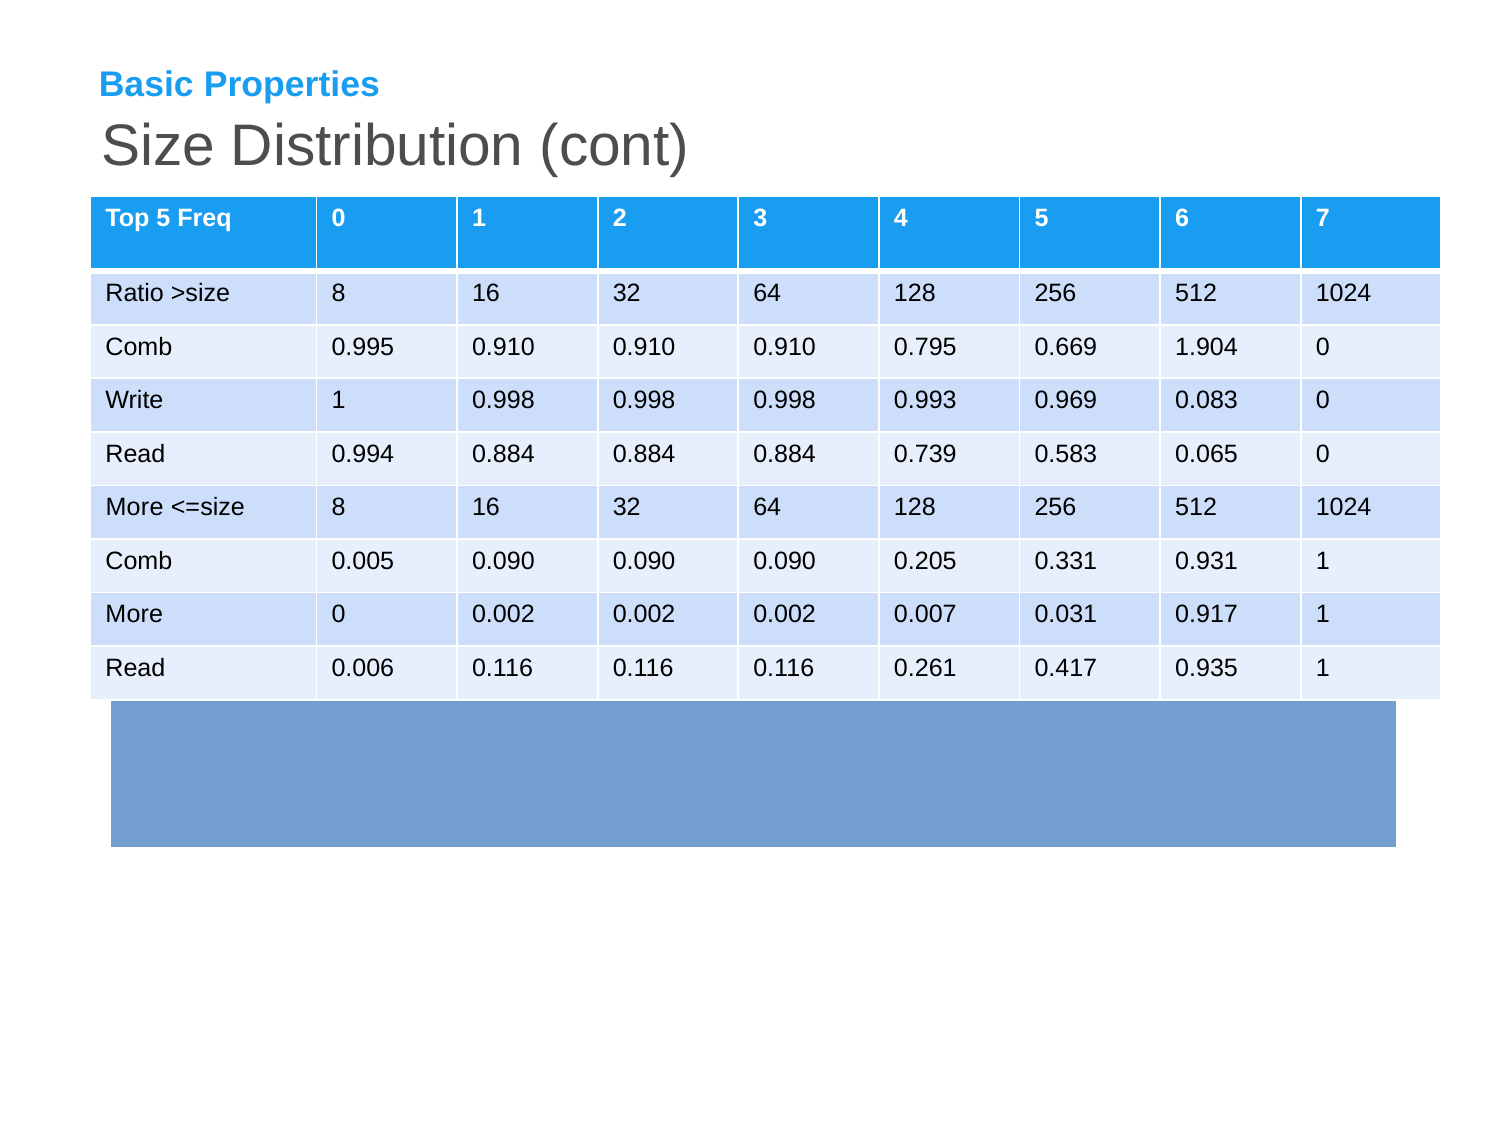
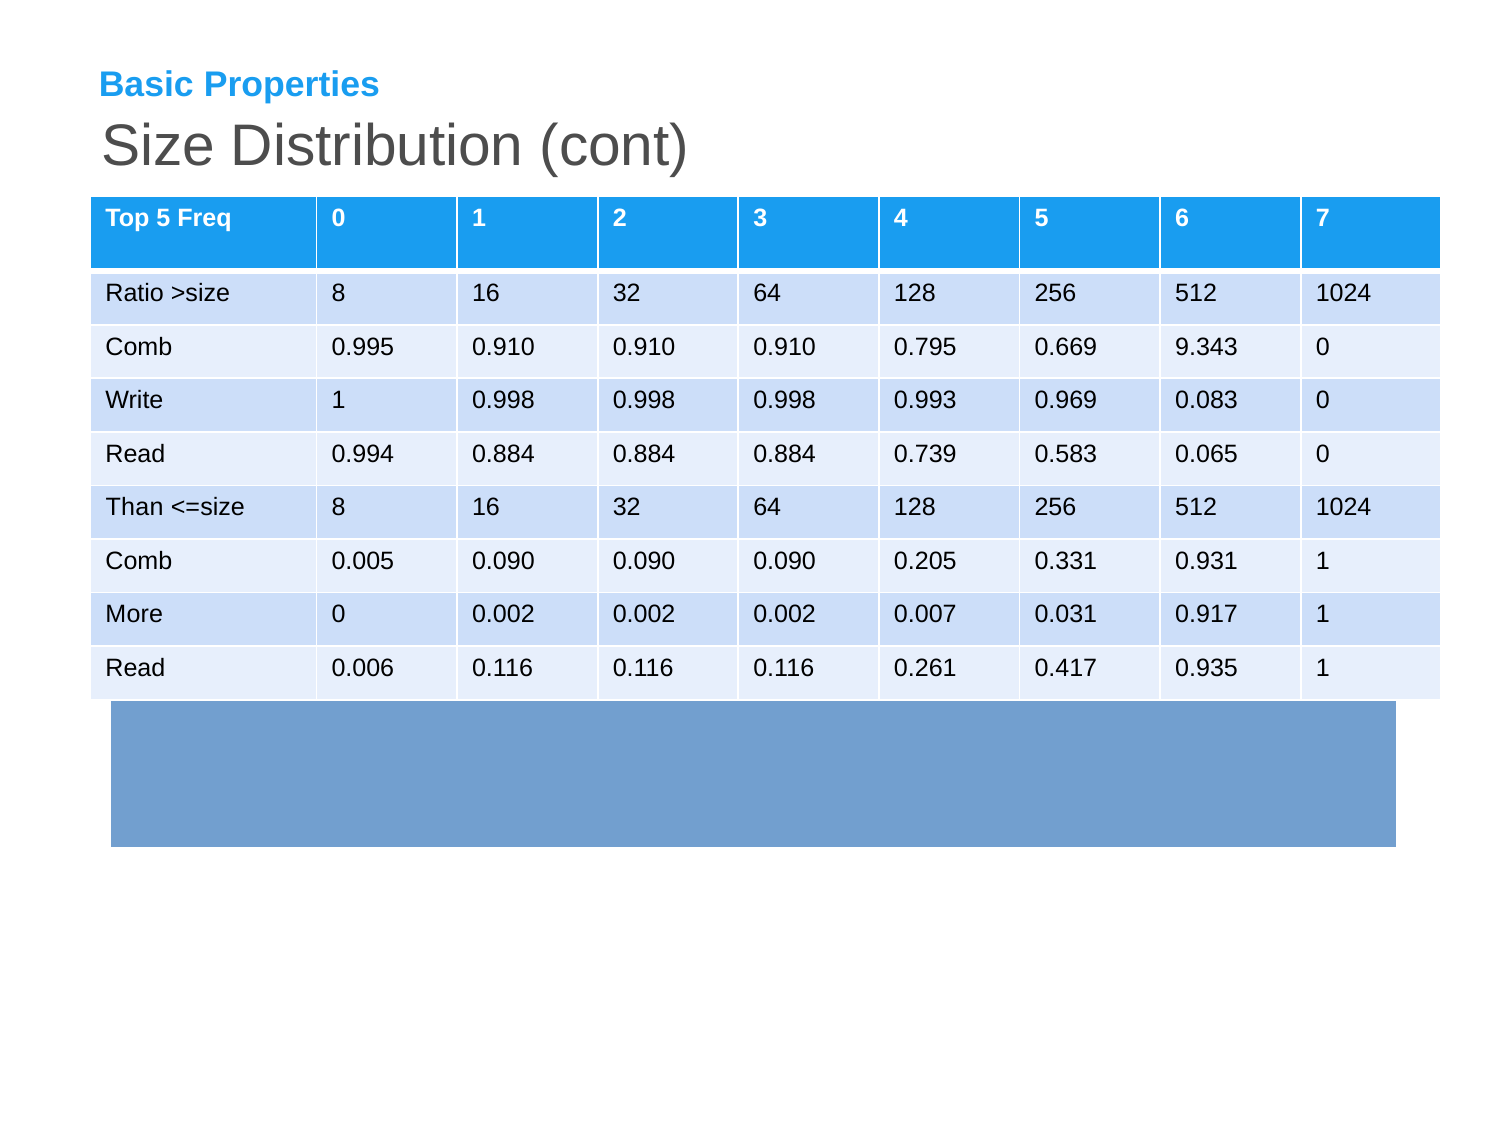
1.904: 1.904 -> 9.343
More at (135, 508): More -> Than
